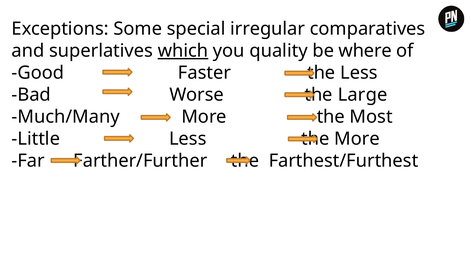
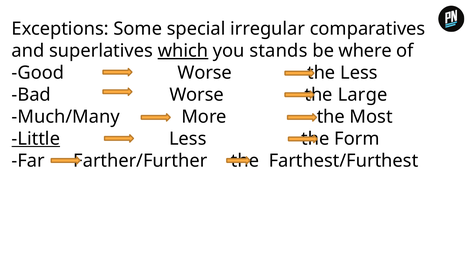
quality: quality -> stands
Good Faster: Faster -> Worse
Little underline: none -> present
More at (357, 139): More -> Form
